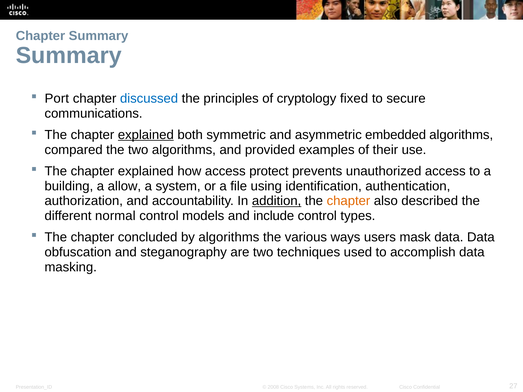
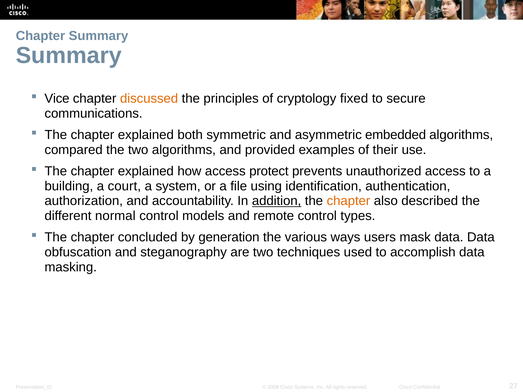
Port: Port -> Vice
discussed colour: blue -> orange
explained at (146, 135) underline: present -> none
allow: allow -> court
include: include -> remote
by algorithms: algorithms -> generation
